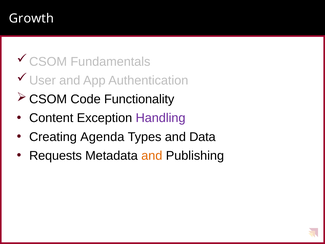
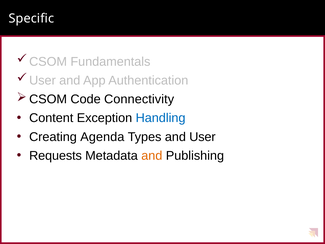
Growth: Growth -> Specific
Functionality: Functionality -> Connectivity
Handling colour: purple -> blue
Data: Data -> User
